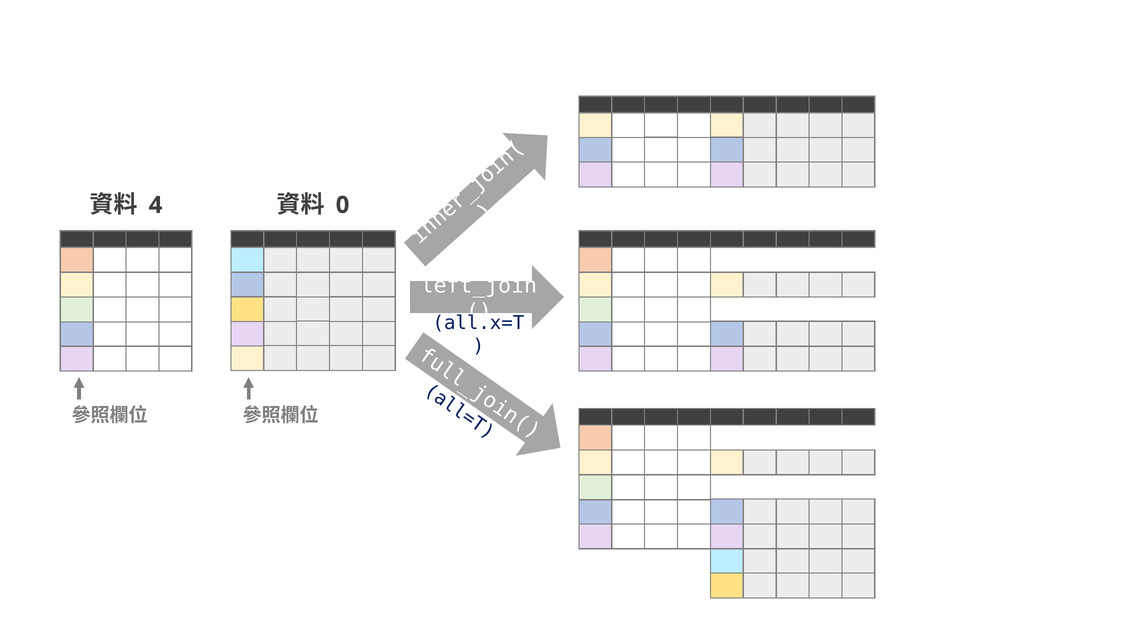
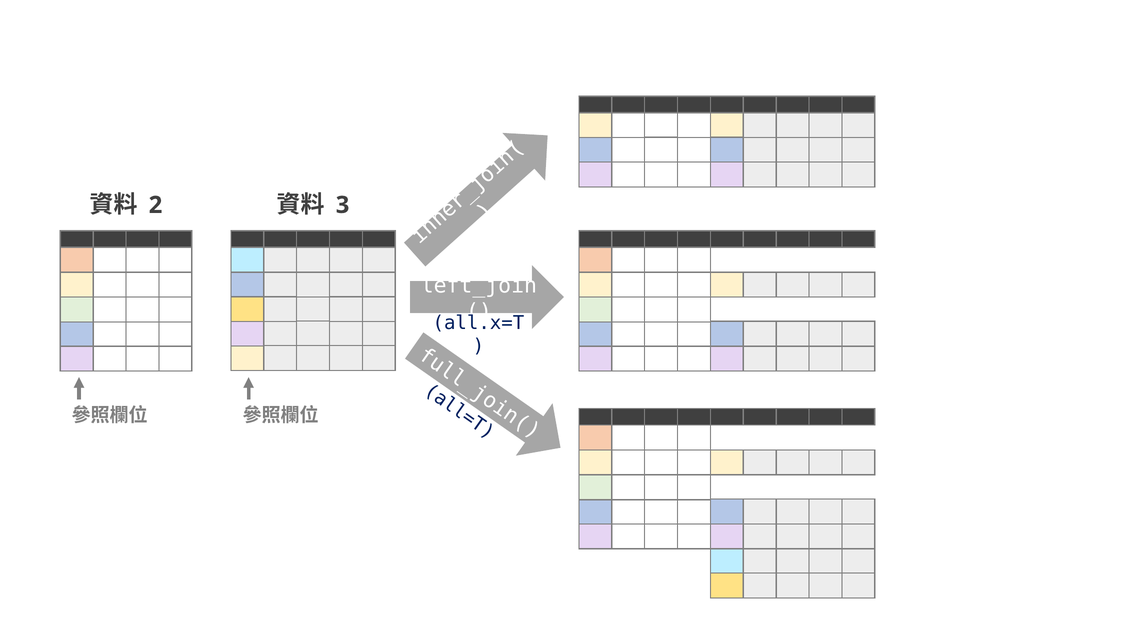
4: 4 -> 2
0: 0 -> 3
